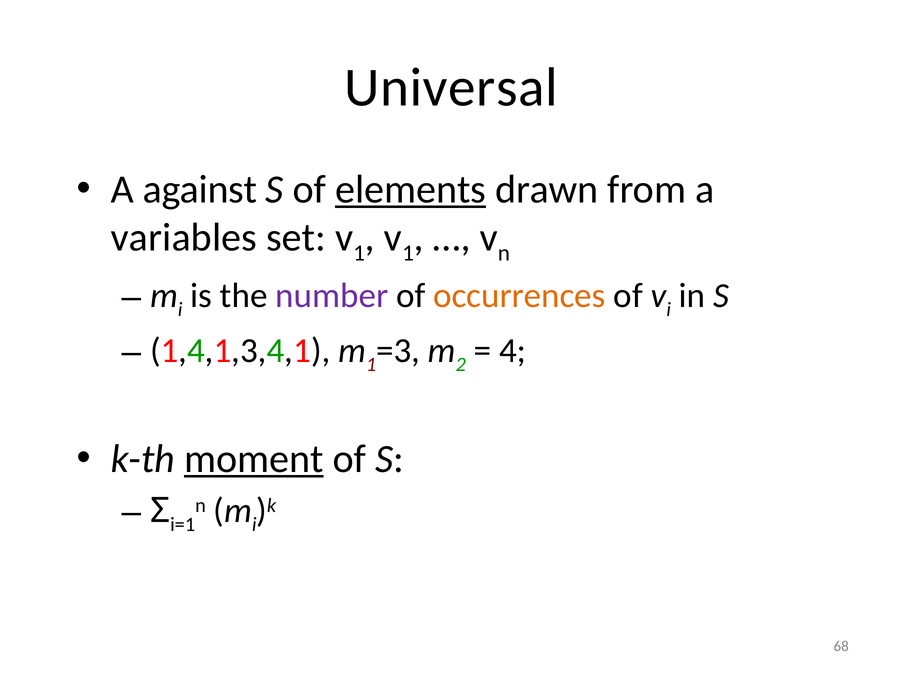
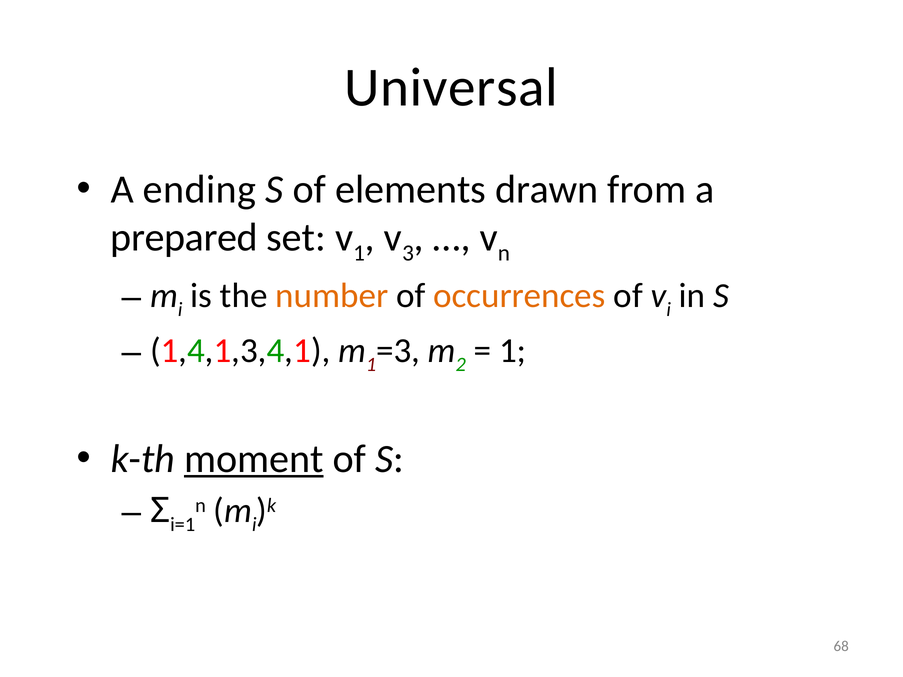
against: against -> ending
elements underline: present -> none
variables: variables -> prepared
1 at (408, 253): 1 -> 3
number colour: purple -> orange
4 at (513, 351): 4 -> 1
